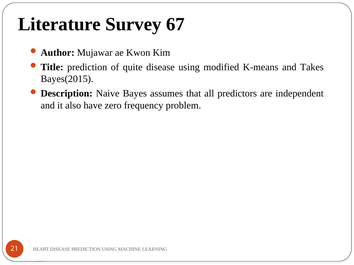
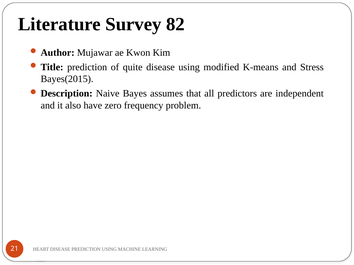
67: 67 -> 82
Takes: Takes -> Stress
